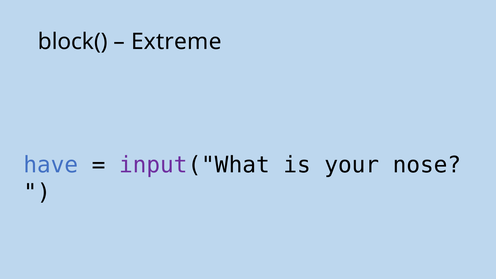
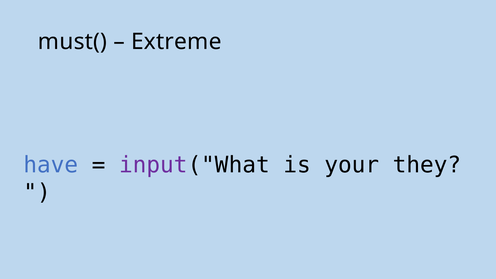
block(: block( -> must(
nose: nose -> they
